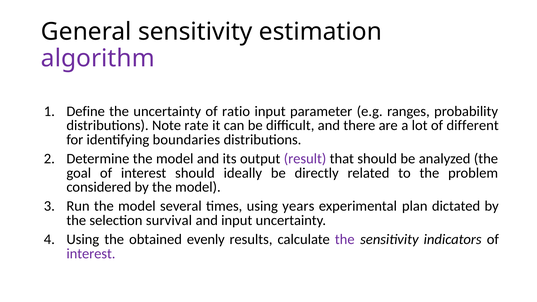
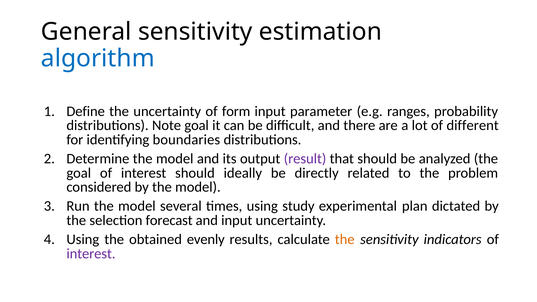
algorithm colour: purple -> blue
ratio: ratio -> form
Note rate: rate -> goal
years: years -> study
survival: survival -> forecast
the at (345, 239) colour: purple -> orange
